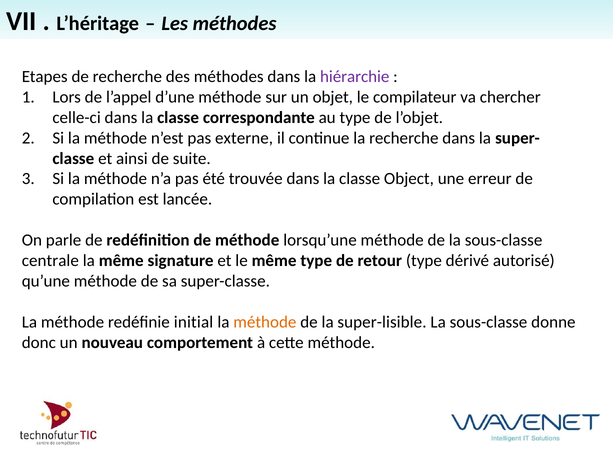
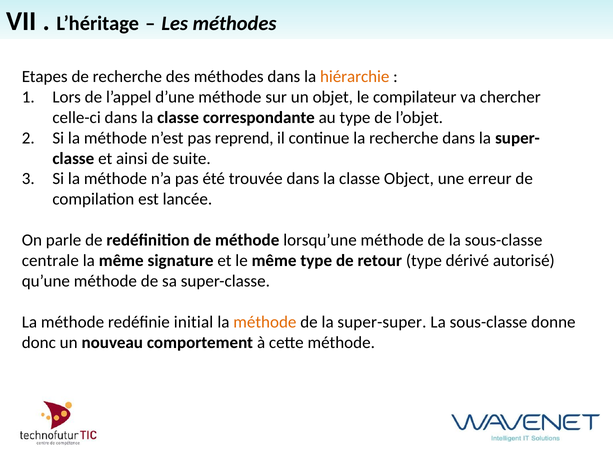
hiérarchie colour: purple -> orange
externe: externe -> reprend
super-lisible: super-lisible -> super-super
